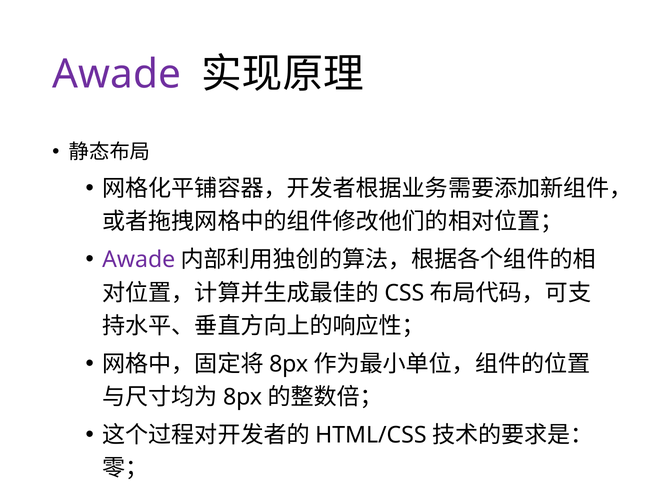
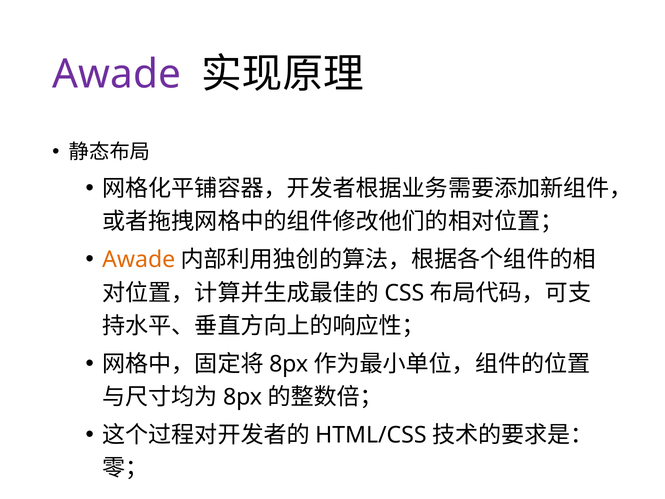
Awade at (139, 260) colour: purple -> orange
